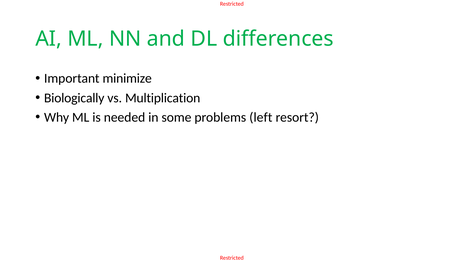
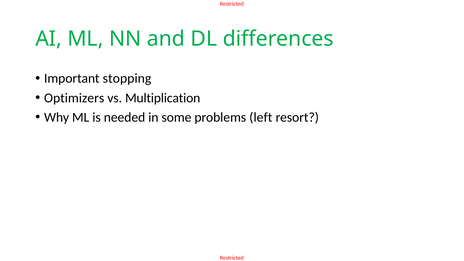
minimize: minimize -> stopping
Biologically: Biologically -> Optimizers
